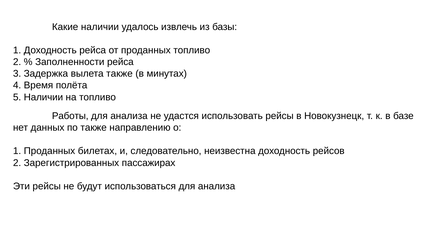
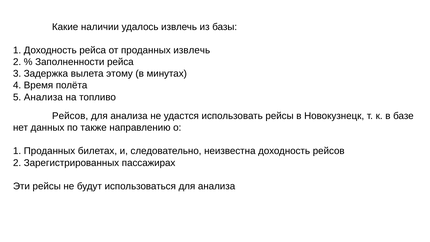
проданных топливо: топливо -> извлечь
вылета также: также -> этому
5 Наличии: Наличии -> Анализа
Работы at (70, 116): Работы -> Рейсов
